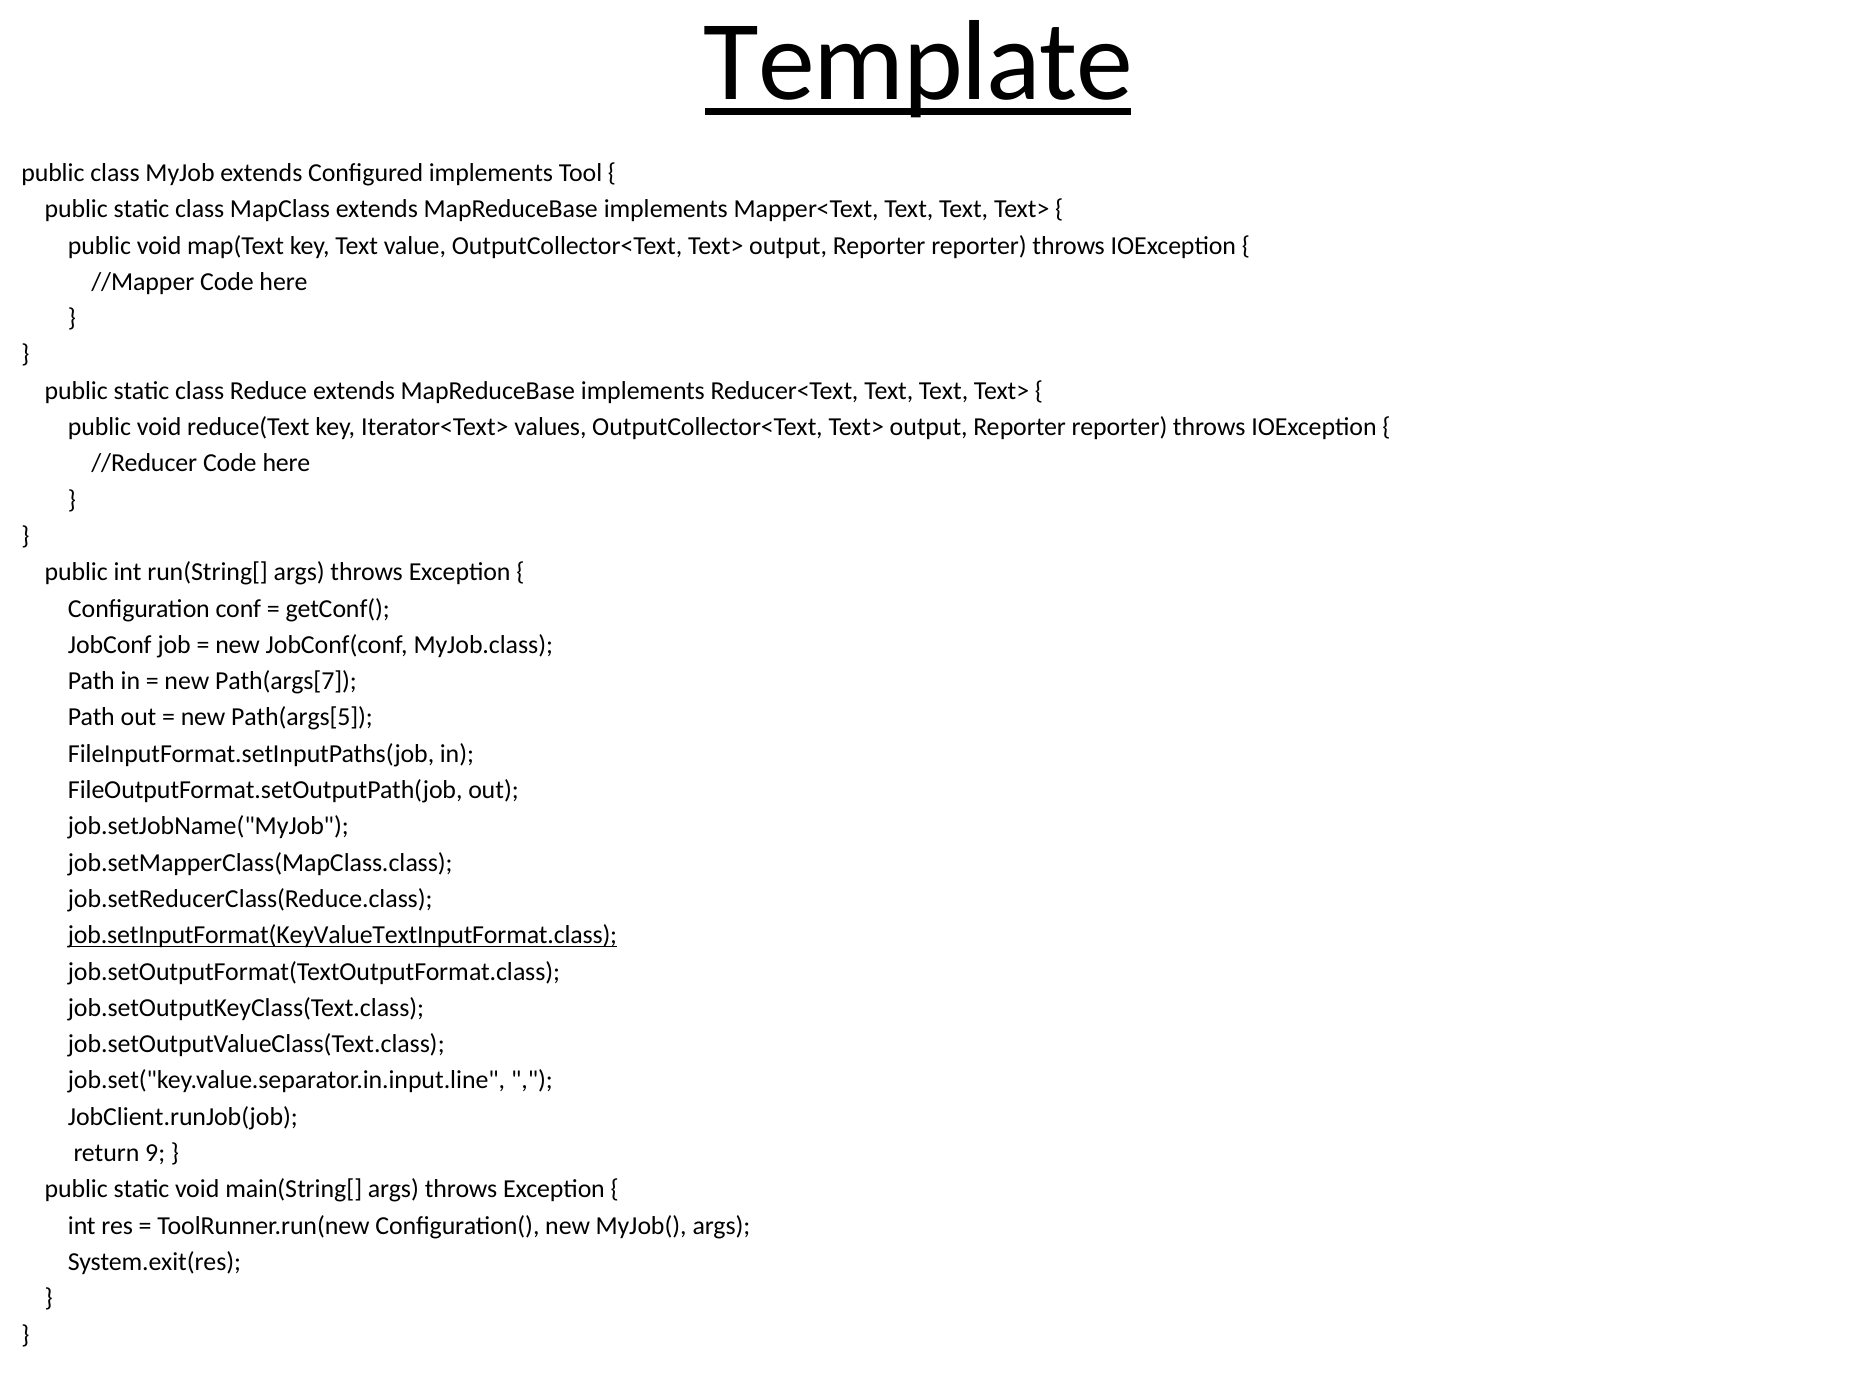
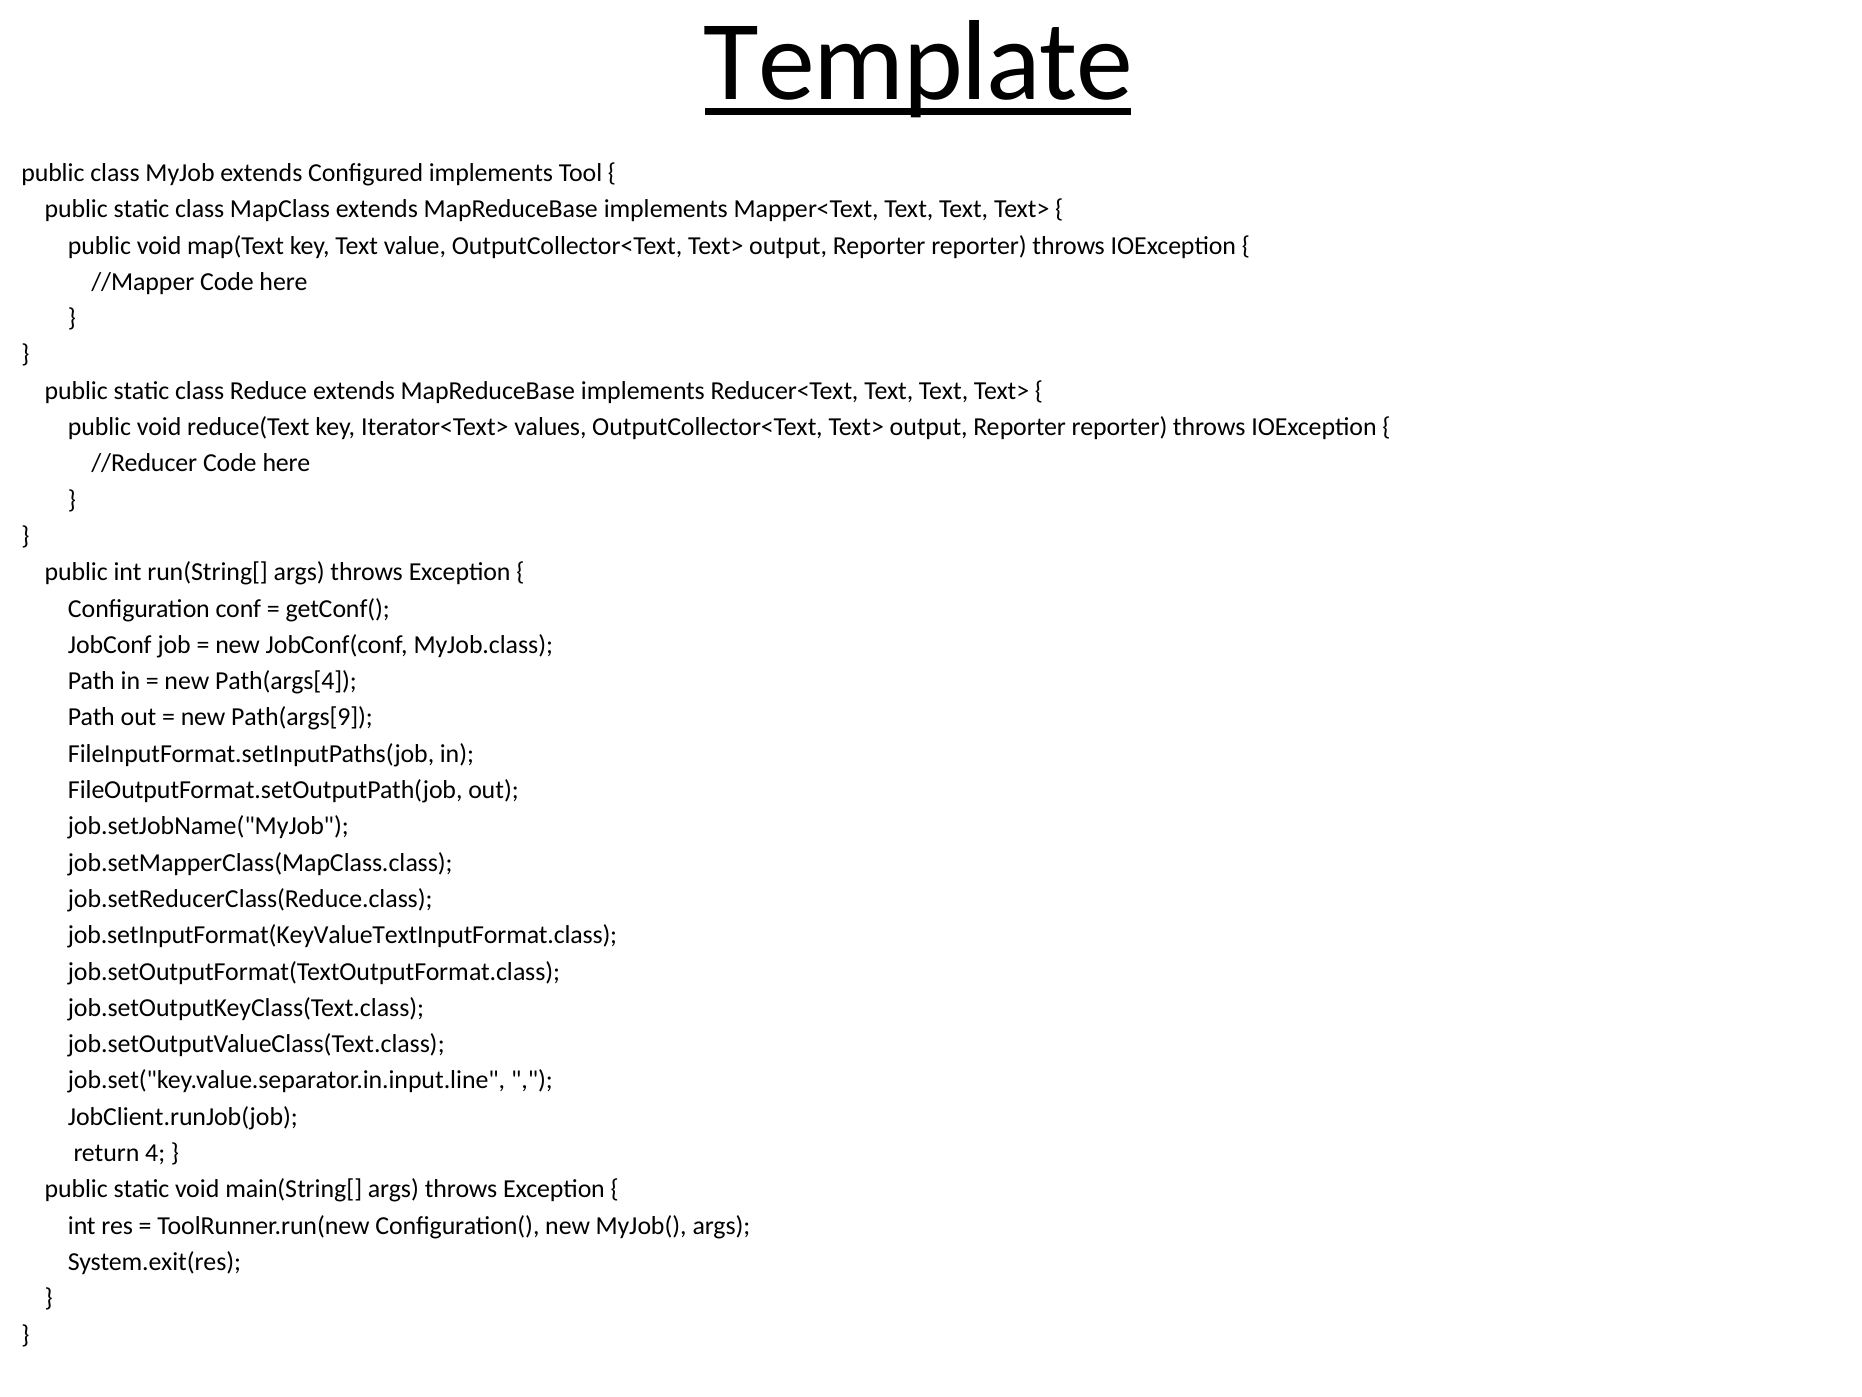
Path(args[7: Path(args[7 -> Path(args[4
Path(args[5: Path(args[5 -> Path(args[9
job.setInputFormat(KeyValueTextInputFormat.class underline: present -> none
9: 9 -> 4
